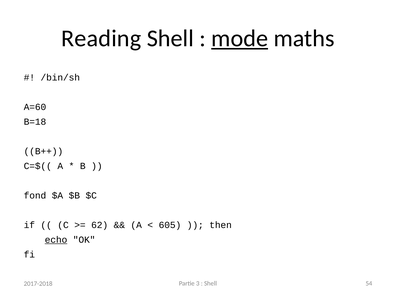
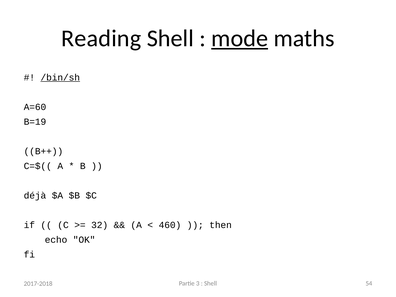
/bin/sh underline: none -> present
B=18: B=18 -> B=19
fond: fond -> déjà
62: 62 -> 32
605: 605 -> 460
echo underline: present -> none
